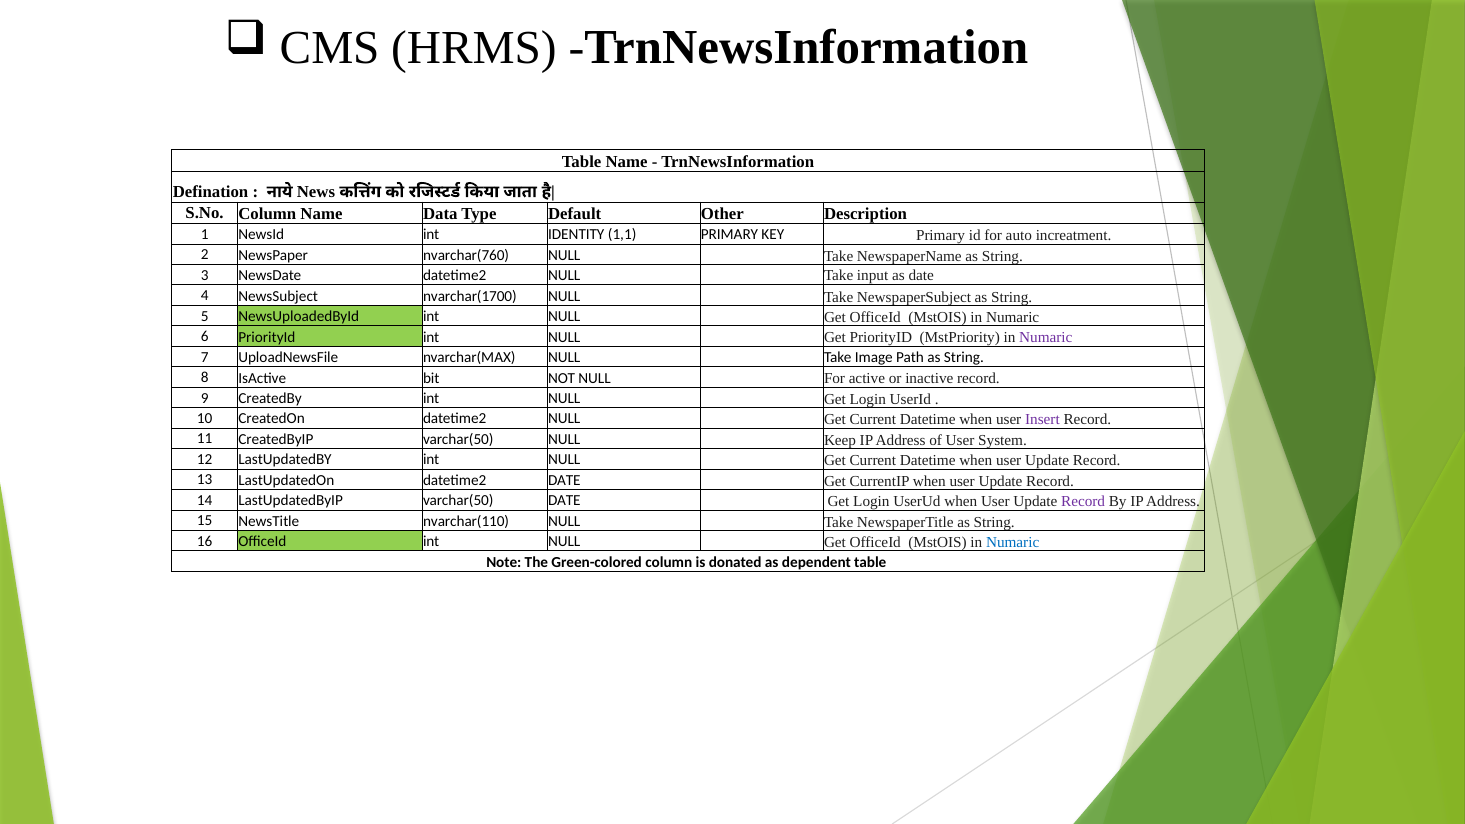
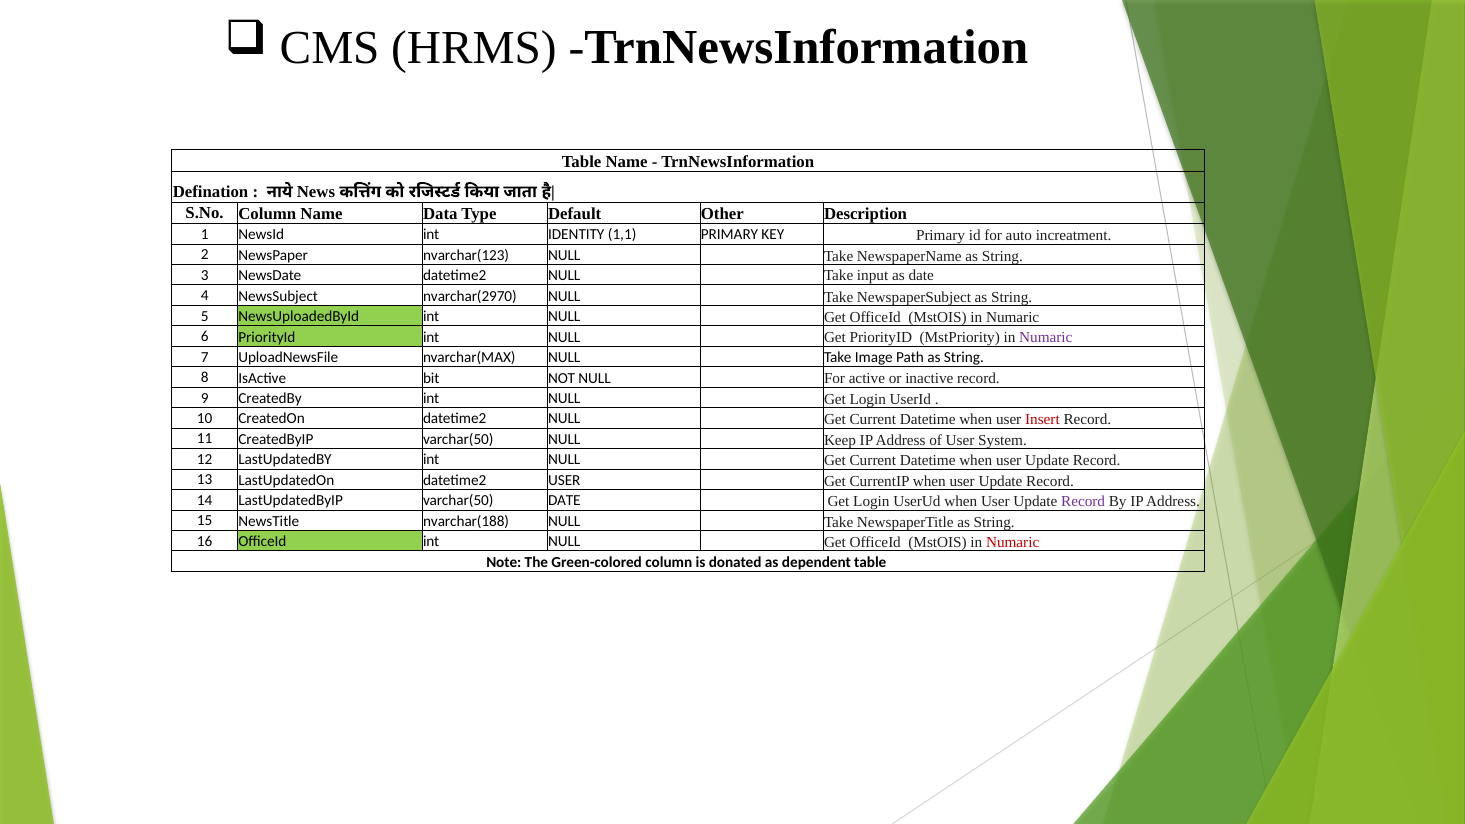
nvarchar(760: nvarchar(760 -> nvarchar(123
nvarchar(1700: nvarchar(1700 -> nvarchar(2970
Insert colour: purple -> red
datetime2 DATE: DATE -> USER
nvarchar(110: nvarchar(110 -> nvarchar(188
Numaric at (1013, 543) colour: blue -> red
